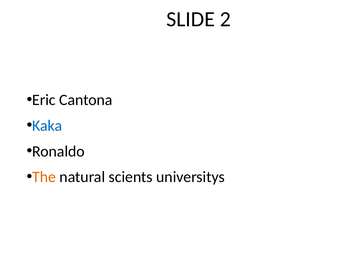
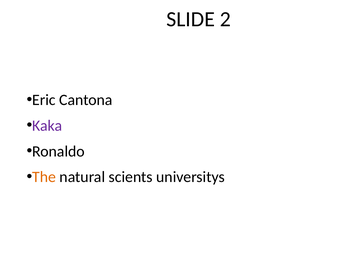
Kaka colour: blue -> purple
